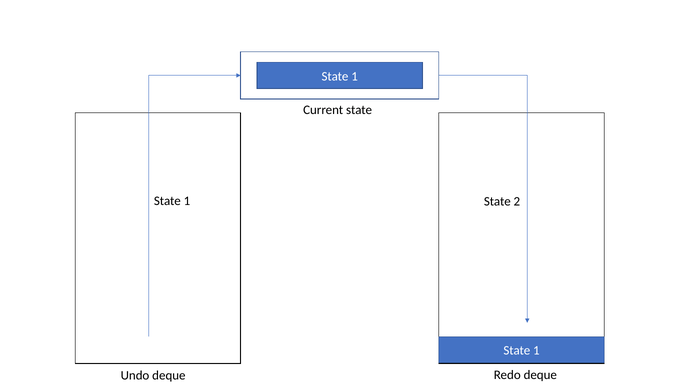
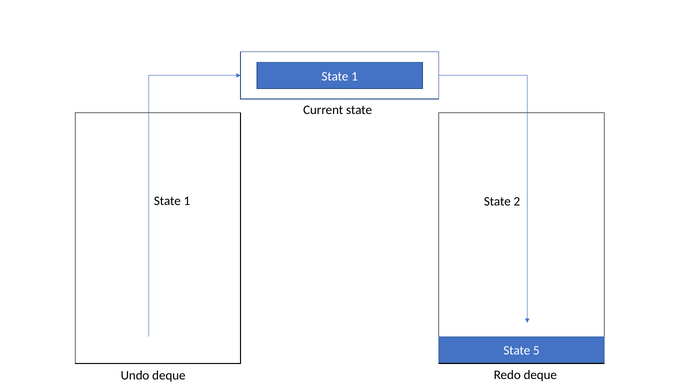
1 at (536, 350): 1 -> 5
